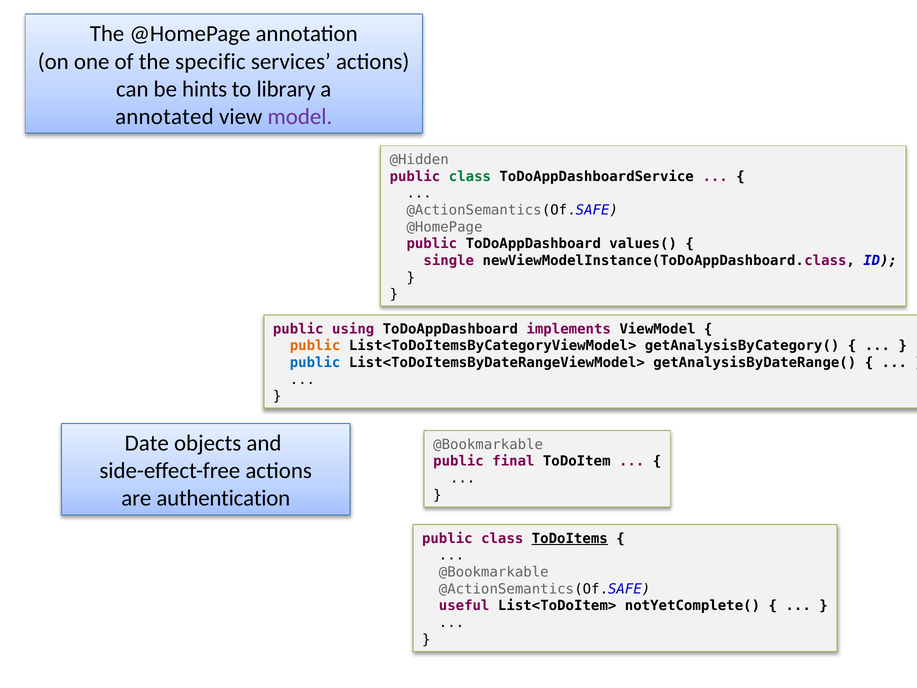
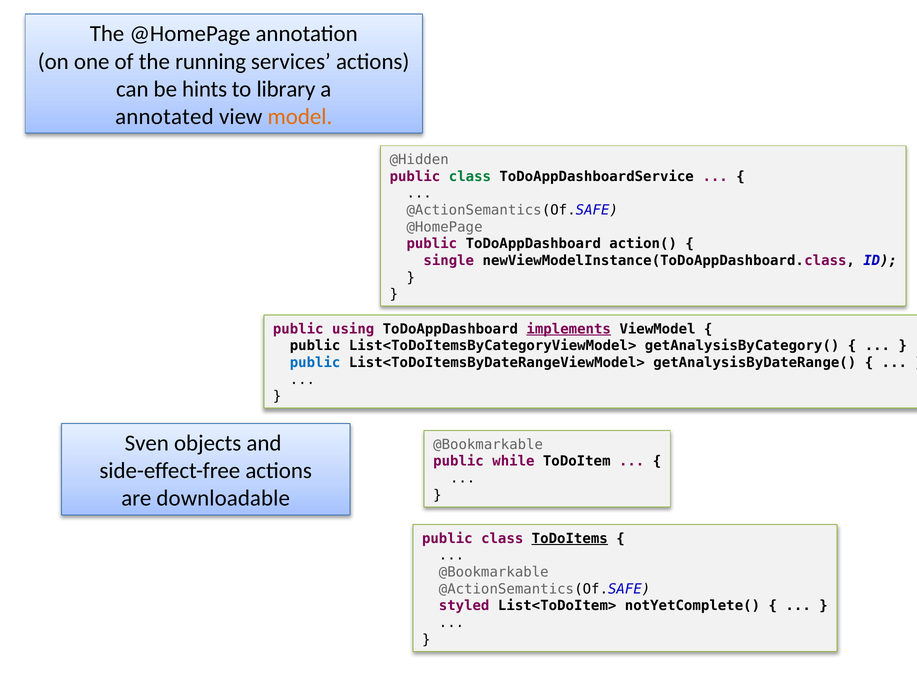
specific: specific -> running
model colour: purple -> orange
values(: values( -> action(
implements underline: none -> present
public at (315, 346) colour: orange -> black
Date: Date -> Sven
final: final -> while
authentication: authentication -> downloadable
useful: useful -> styled
